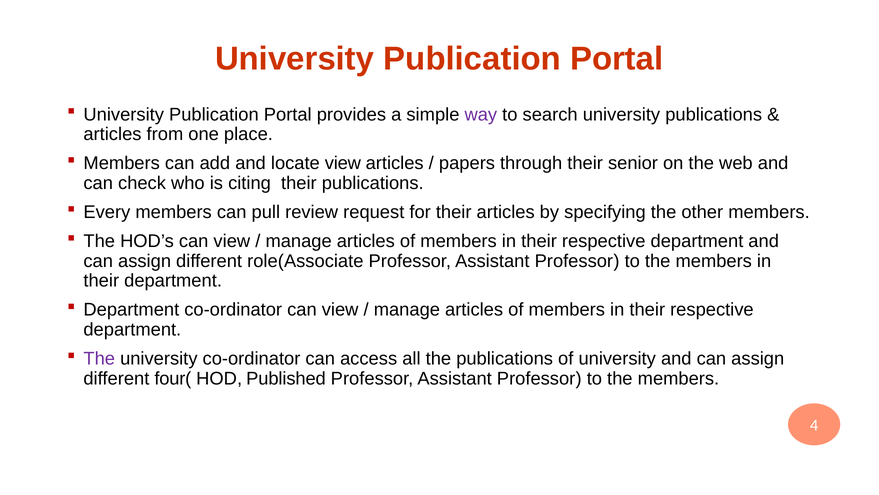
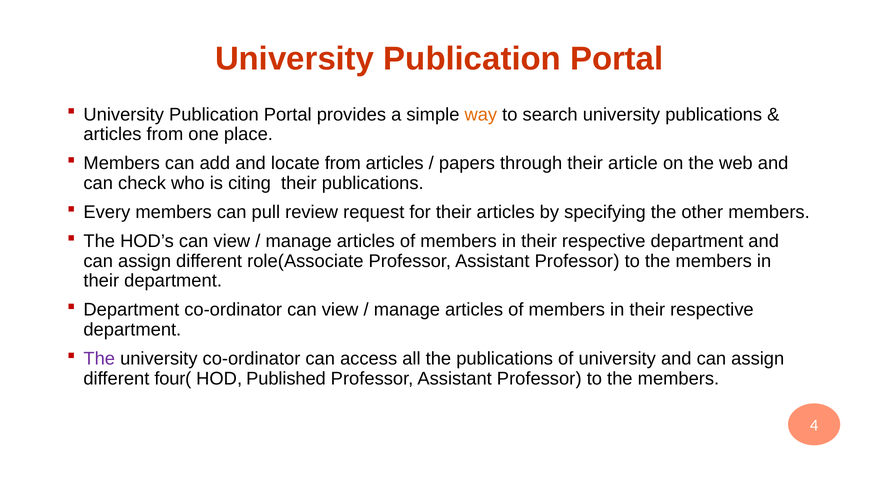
way colour: purple -> orange
locate view: view -> from
senior: senior -> article
